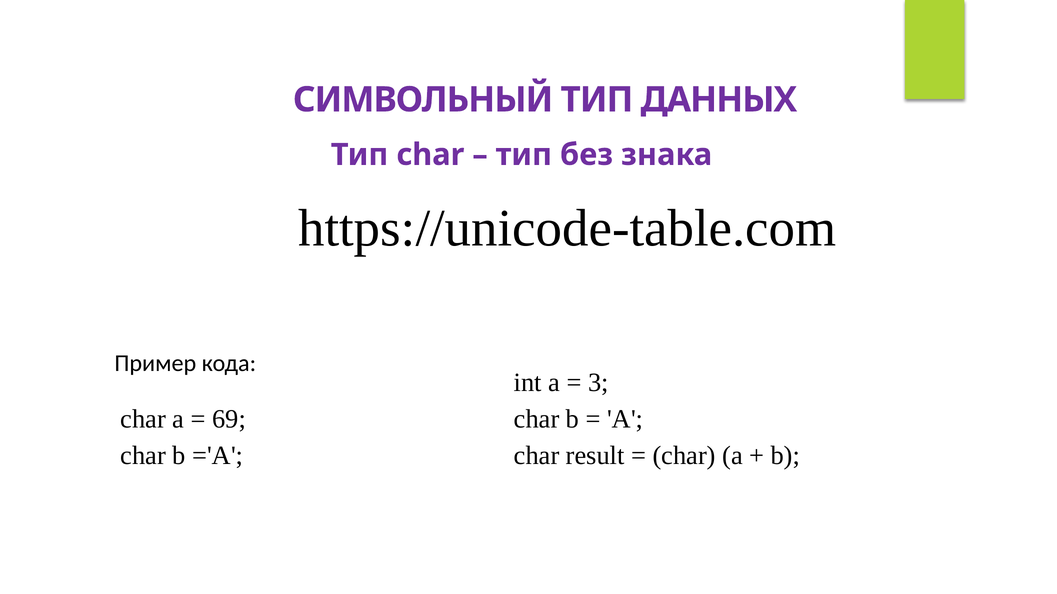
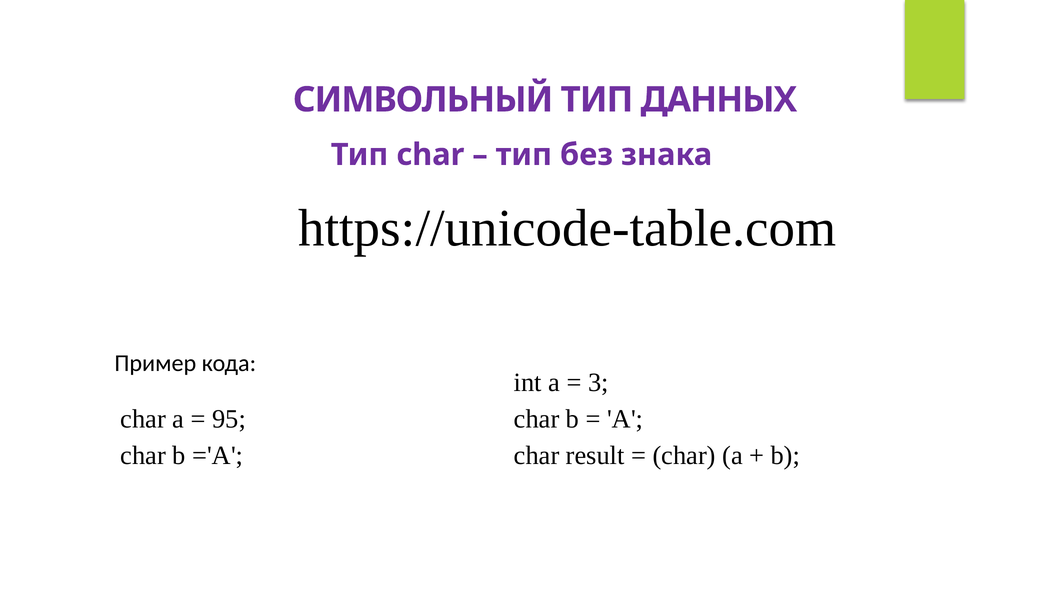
69: 69 -> 95
